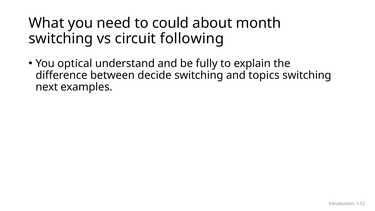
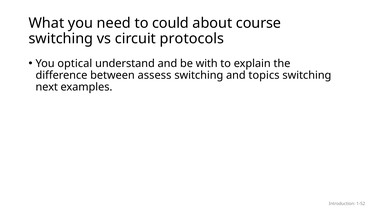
month: month -> course
following: following -> protocols
fully: fully -> with
decide: decide -> assess
